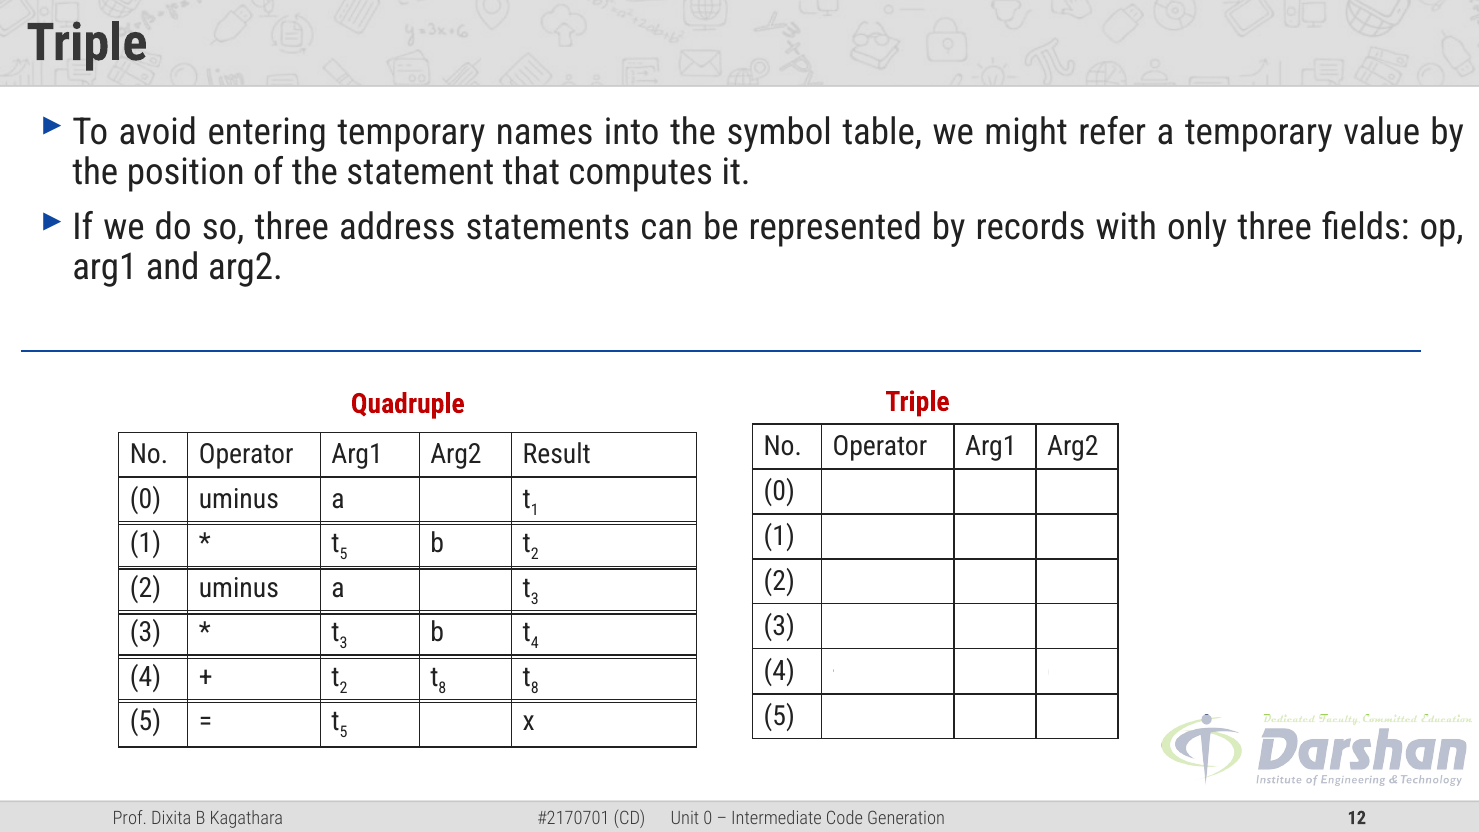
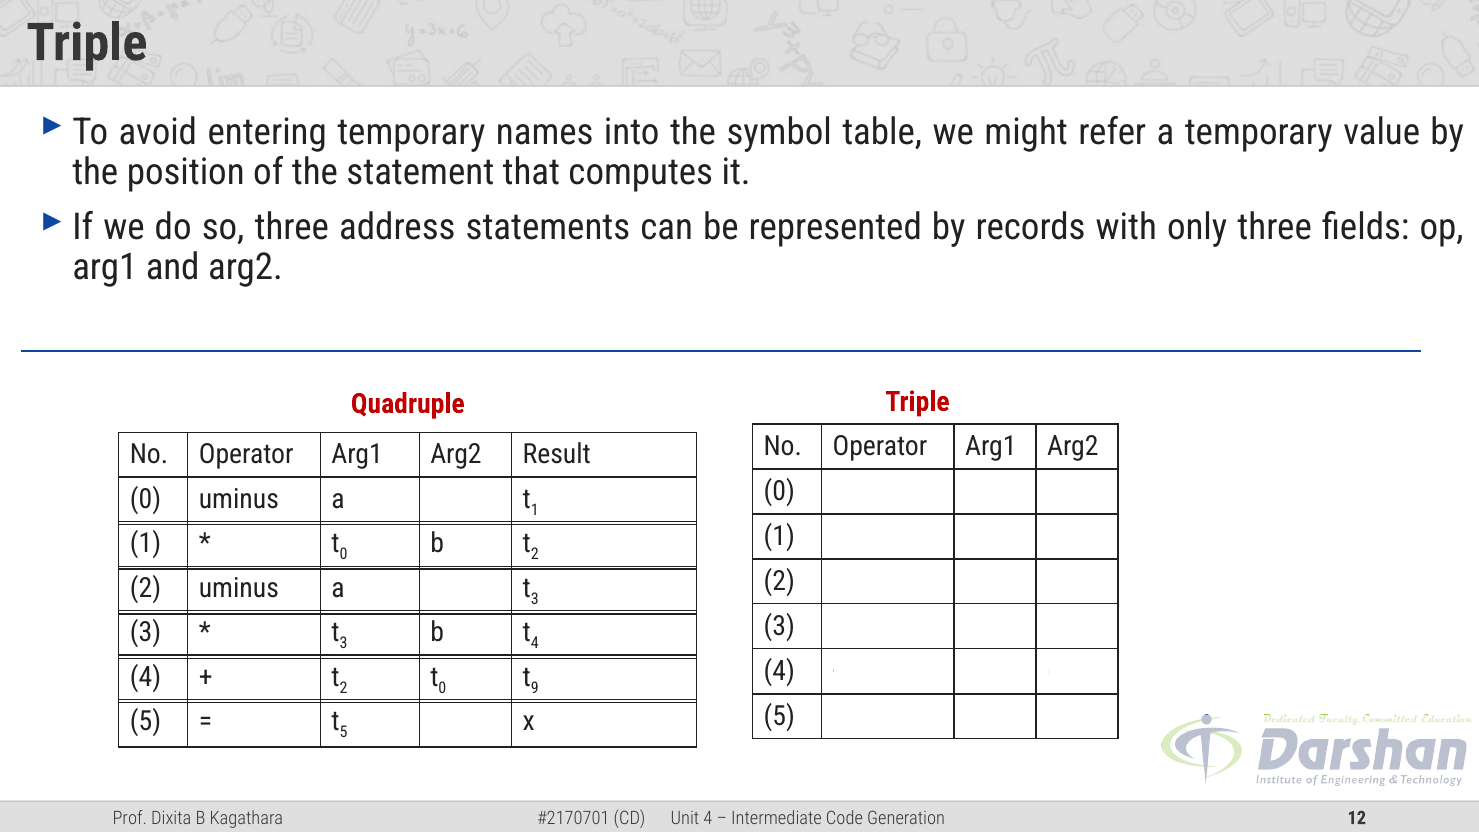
5 at (344, 554): 5 -> 0
8 at (442, 688): 8 -> 0
8 at (535, 688): 8 -> 9
0 at (708, 818): 0 -> 4
